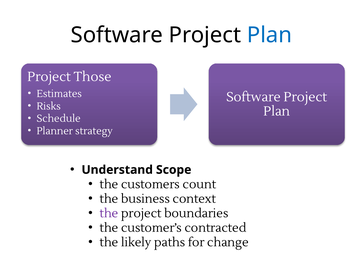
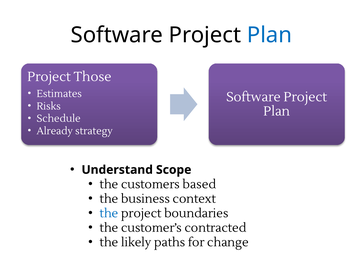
Planner: Planner -> Already
count: count -> based
the at (109, 214) colour: purple -> blue
